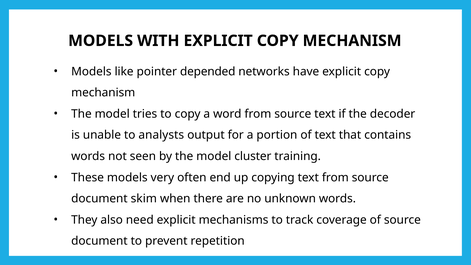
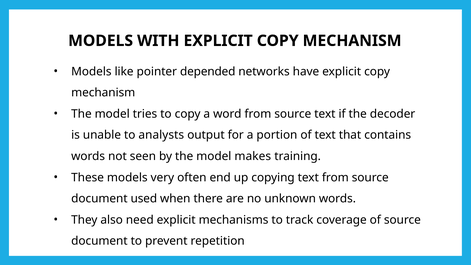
cluster: cluster -> makes
skim: skim -> used
